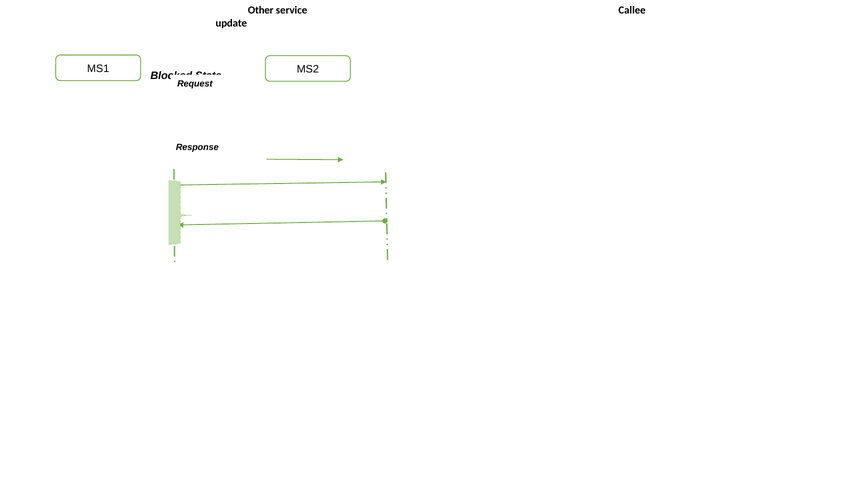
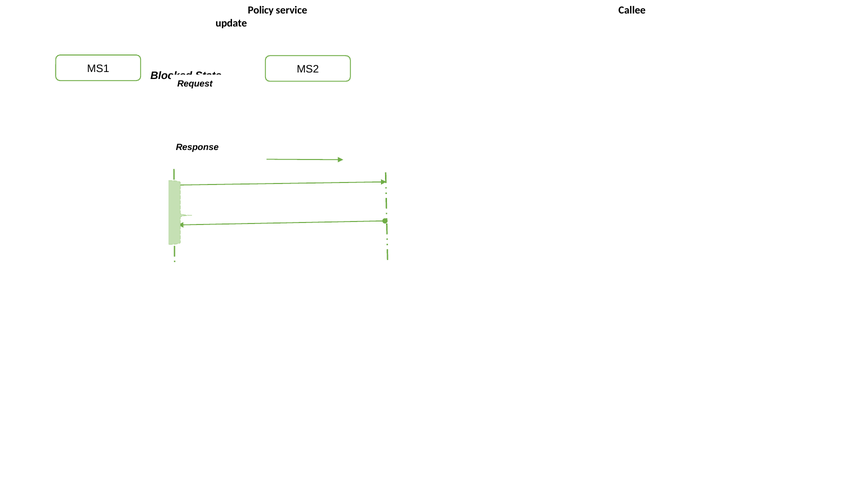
Other: Other -> Policy
